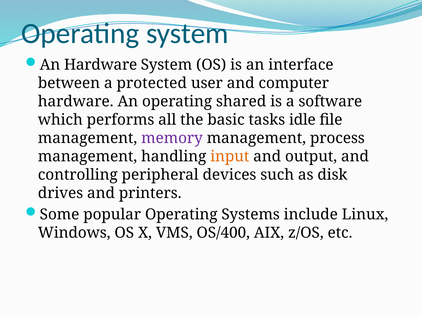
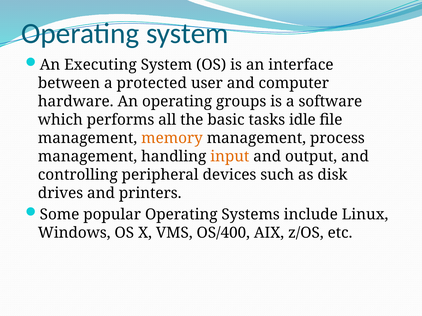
An Hardware: Hardware -> Executing
shared: shared -> groups
memory colour: purple -> orange
